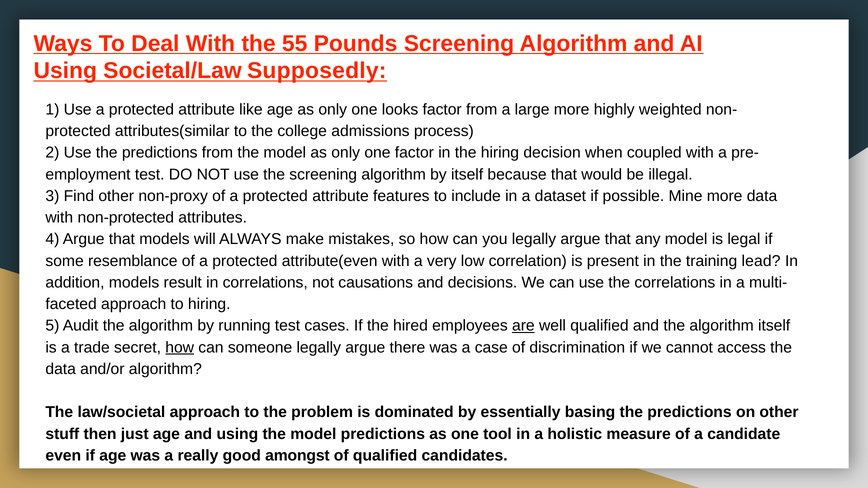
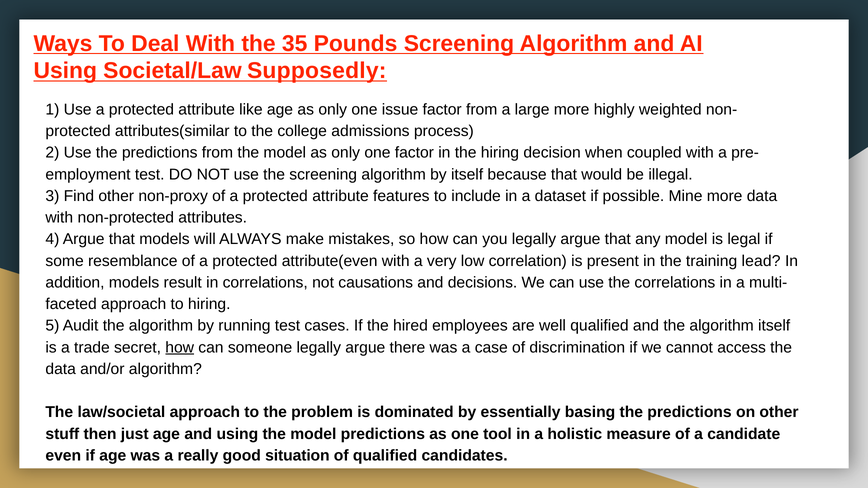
55: 55 -> 35
looks: looks -> issue
are underline: present -> none
amongst: amongst -> situation
